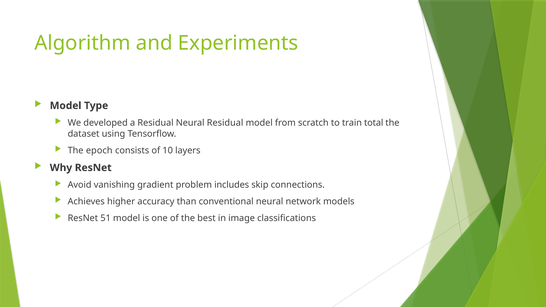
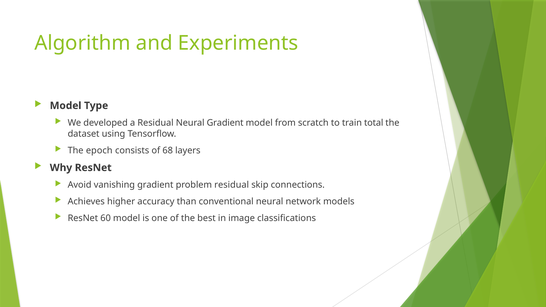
Neural Residual: Residual -> Gradient
10: 10 -> 68
problem includes: includes -> residual
51: 51 -> 60
